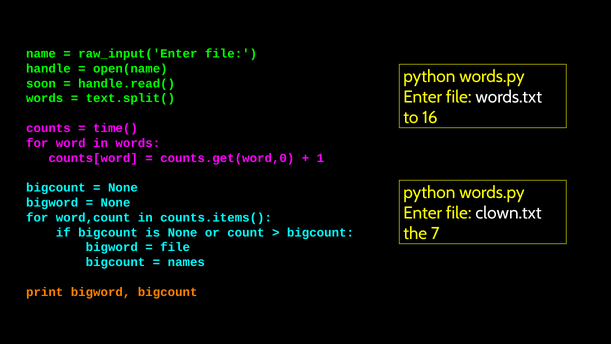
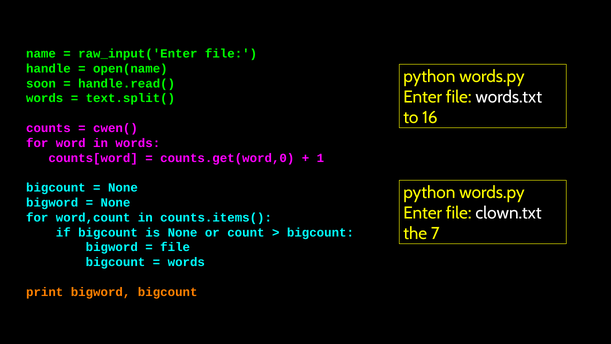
time(: time( -> cwen(
names at (186, 262): names -> words
